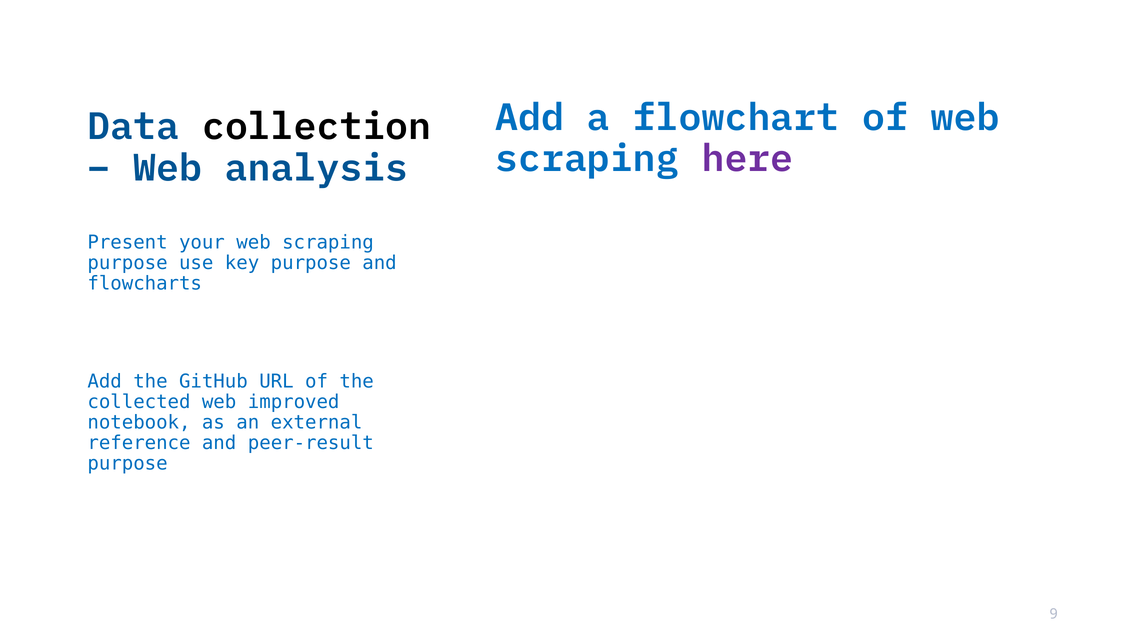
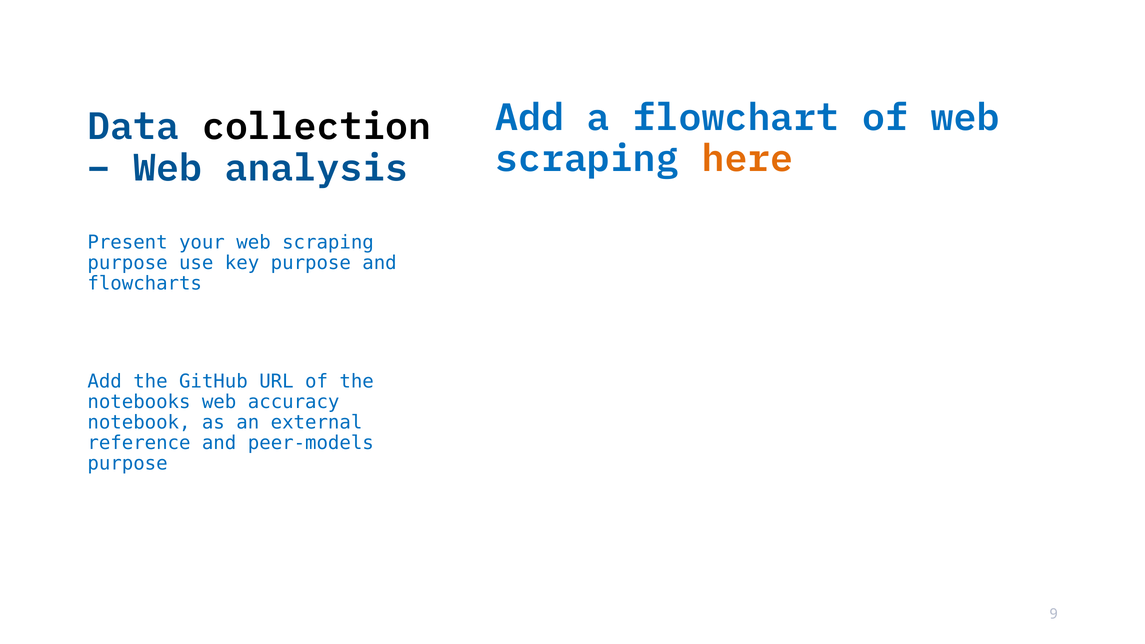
here colour: purple -> orange
collected: collected -> notebooks
improved: improved -> accuracy
peer-result: peer-result -> peer-models
